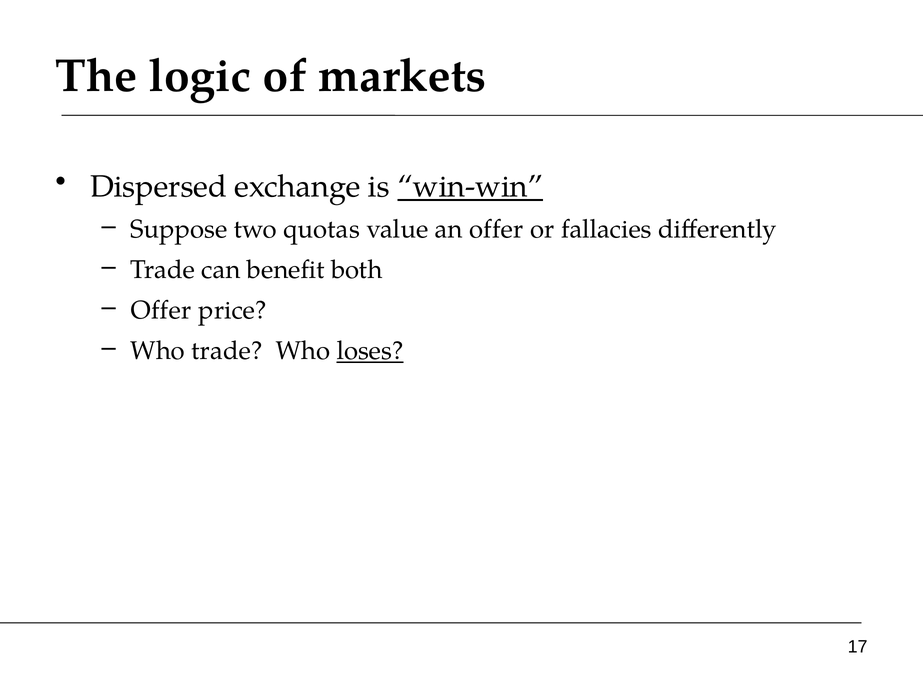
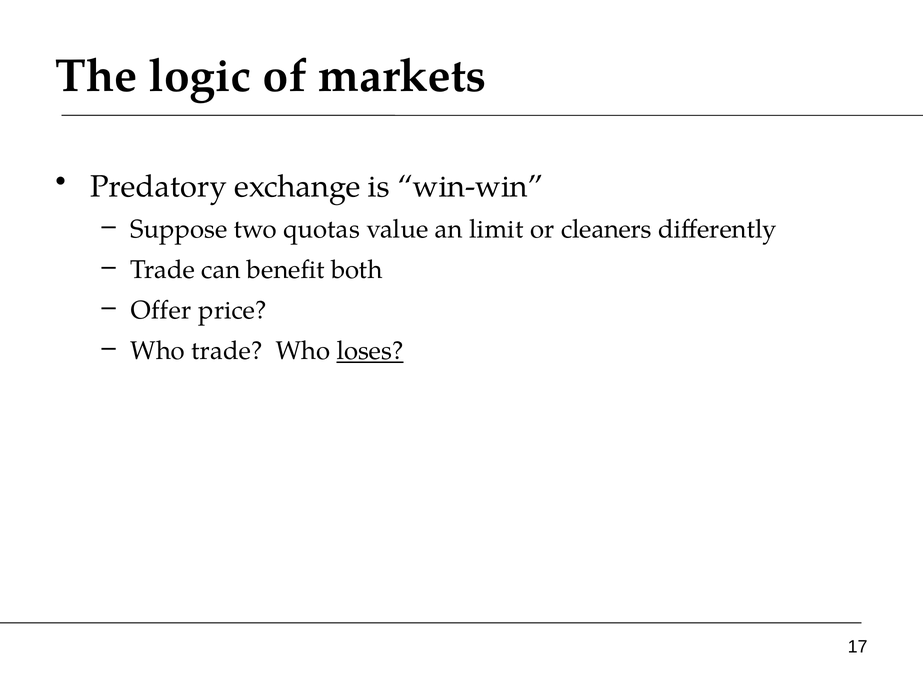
Dispersed: Dispersed -> Predatory
win-win underline: present -> none
an offer: offer -> limit
fallacies: fallacies -> cleaners
